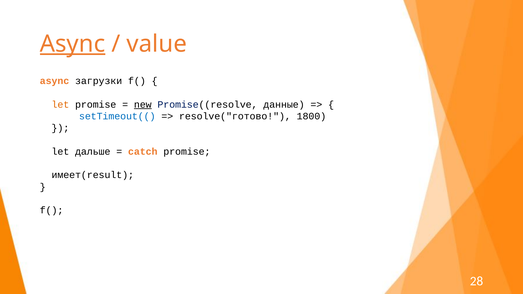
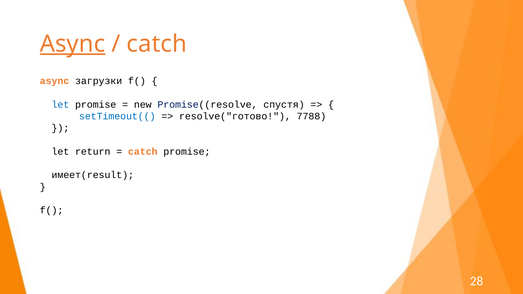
value at (157, 44): value -> catch
let at (60, 105) colour: orange -> blue
new underline: present -> none
данные: данные -> спустя
1800: 1800 -> 7788
дальше: дальше -> return
